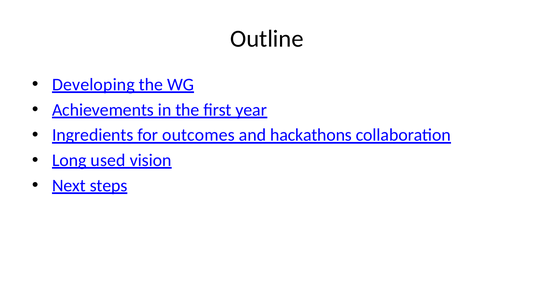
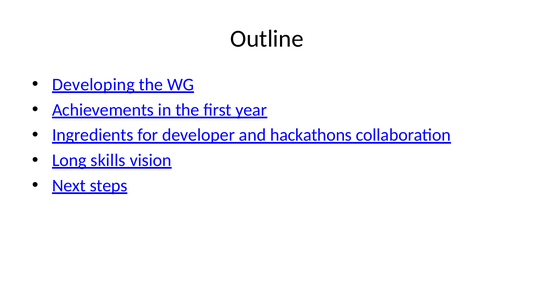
outcomes: outcomes -> developer
used: used -> skills
